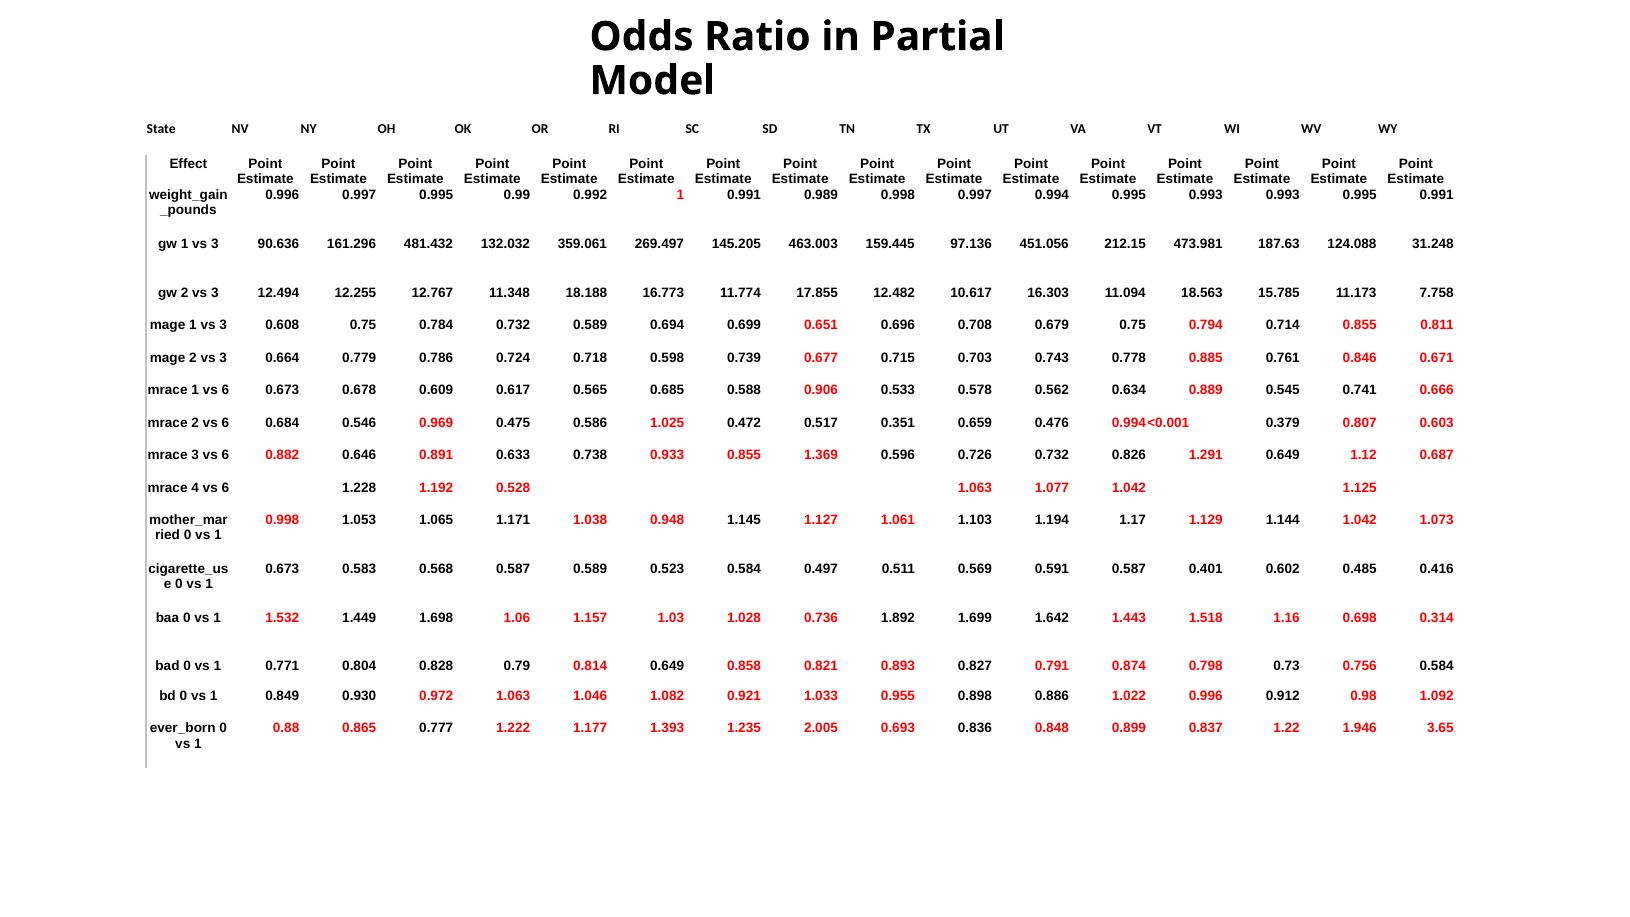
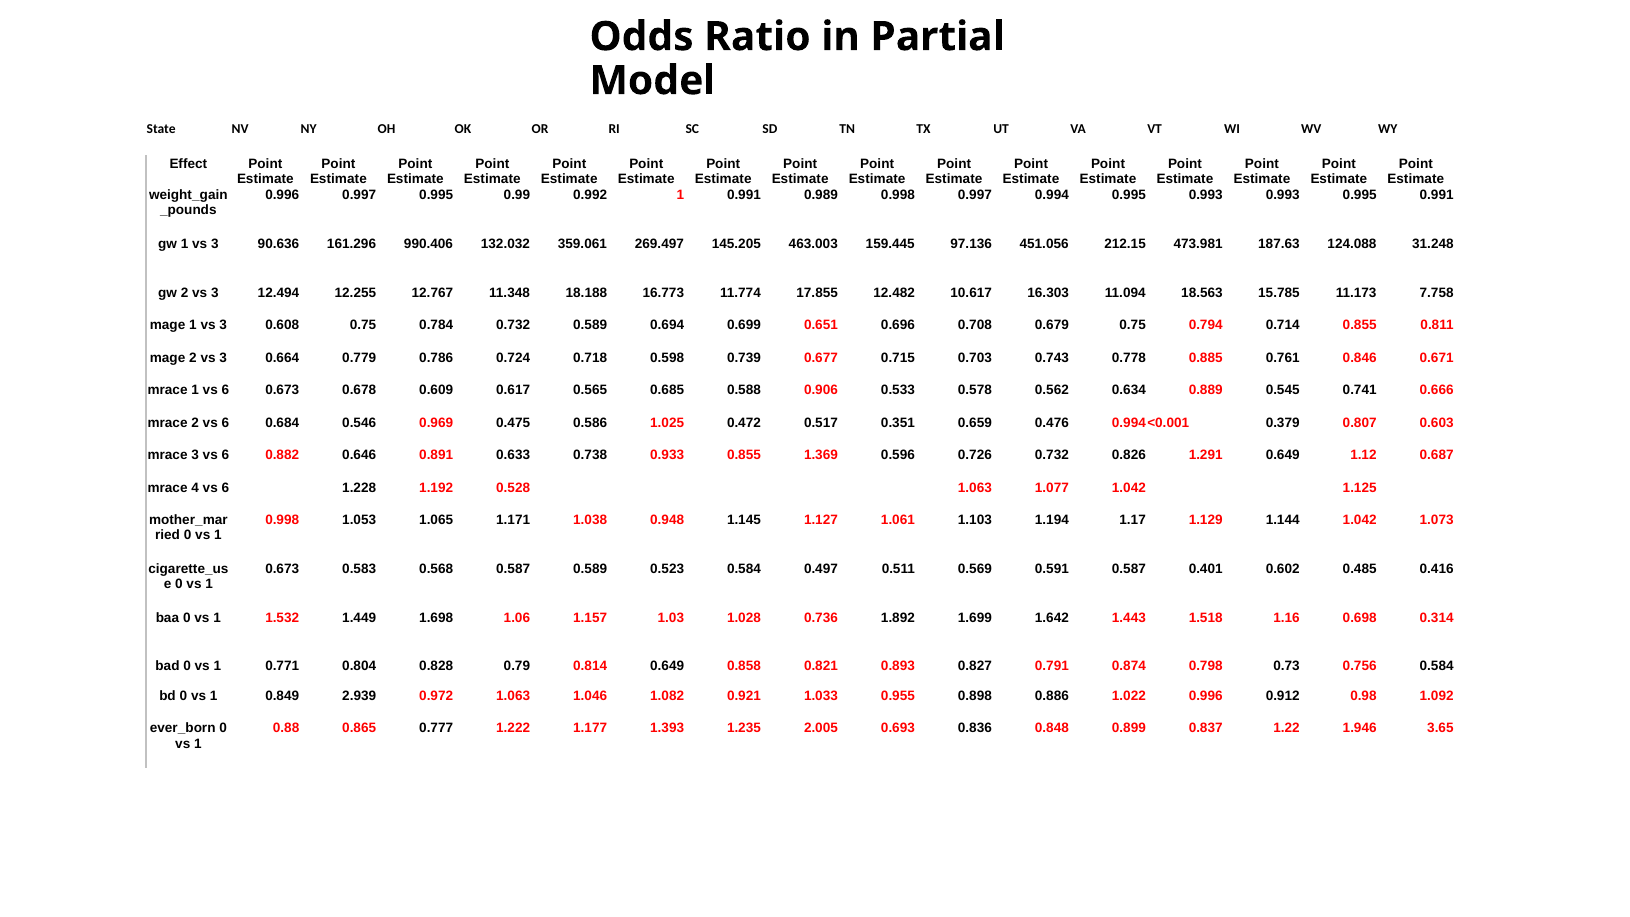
481.432: 481.432 -> 990.406
0.930: 0.930 -> 2.939
